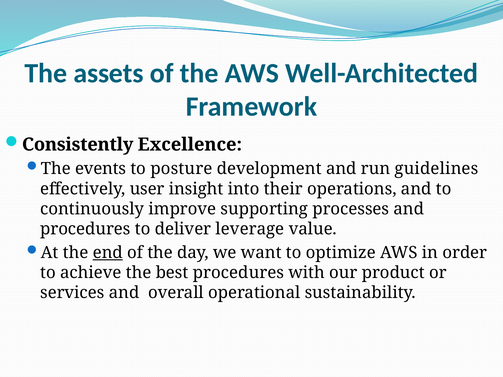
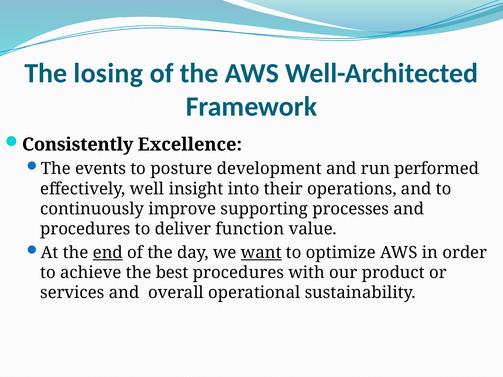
assets: assets -> losing
guidelines: guidelines -> performed
user: user -> well
leverage: leverage -> function
want underline: none -> present
